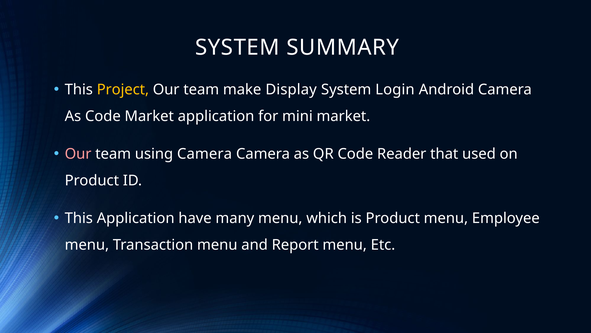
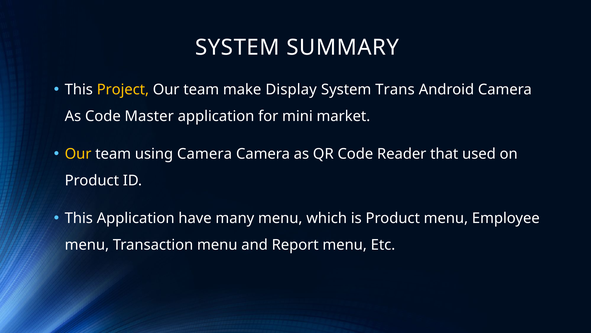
Login: Login -> Trans
Code Market: Market -> Master
Our at (78, 154) colour: pink -> yellow
